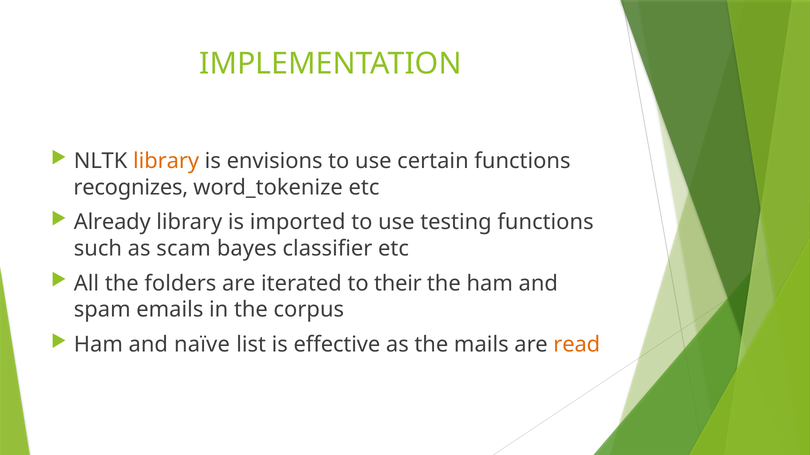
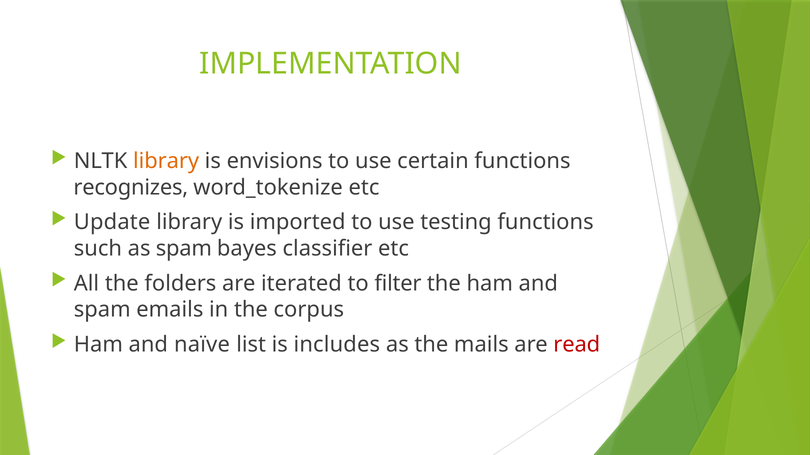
Already: Already -> Update
as scam: scam -> spam
their: their -> filter
effective: effective -> includes
read colour: orange -> red
